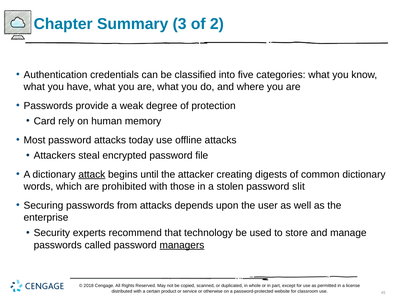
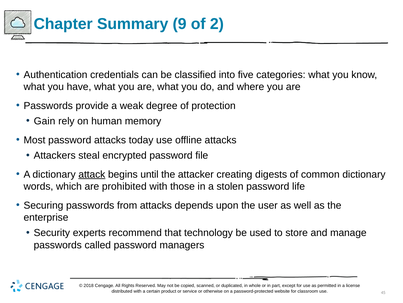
3: 3 -> 9
Card: Card -> Gain
slit: slit -> life
managers underline: present -> none
